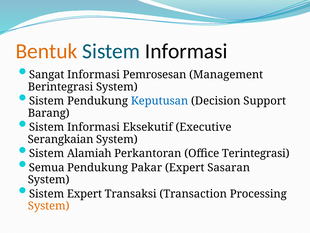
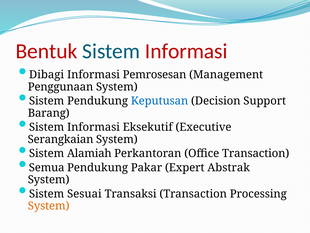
Bentuk colour: orange -> red
Informasi at (186, 51) colour: black -> red
Sangat: Sangat -> Dibagi
Berintegrasi: Berintegrasi -> Penggunaan
Office Terintegrasi: Terintegrasi -> Transaction
Sasaran: Sasaran -> Abstrak
Sistem Expert: Expert -> Sesuai
